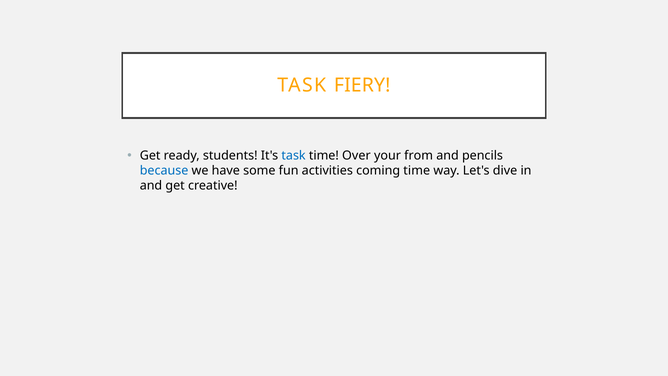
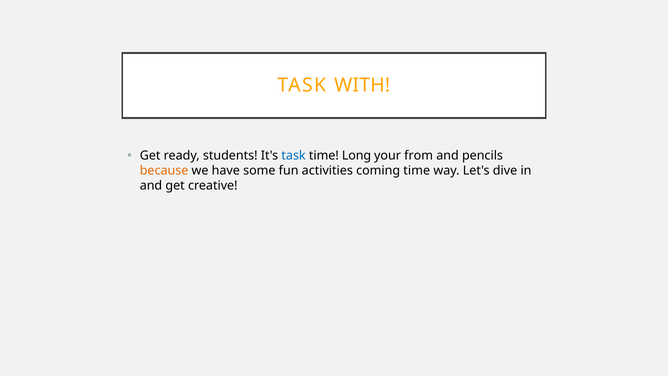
FIERY: FIERY -> WITH
Over: Over -> Long
because colour: blue -> orange
